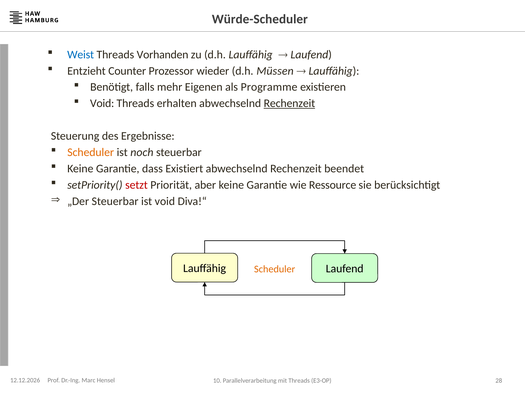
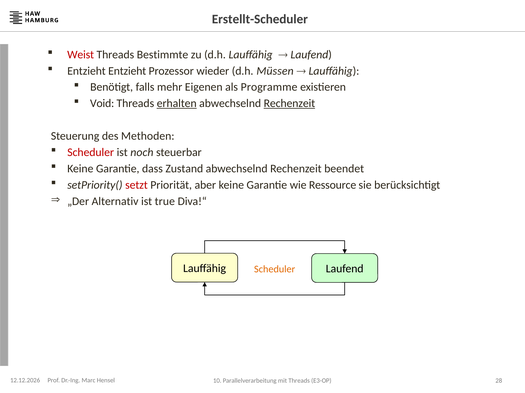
Würde-Scheduler: Würde-Scheduler -> Erstellt-Scheduler
Weist colour: blue -> red
Vorhanden: Vorhanden -> Bestimmte
Entzieht Counter: Counter -> Entzieht
erhalten underline: none -> present
Ergebnisse: Ergebnisse -> Methoden
Scheduler at (91, 153) colour: orange -> red
Existiert: Existiert -> Zustand
„Der Steuerbar: Steuerbar -> Alternativ
ist void: void -> true
